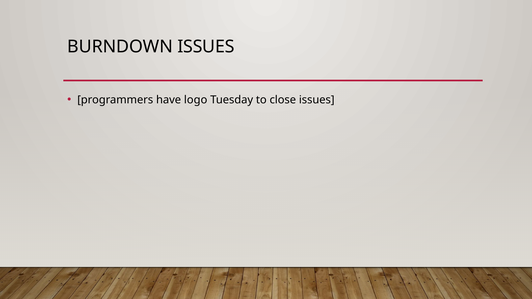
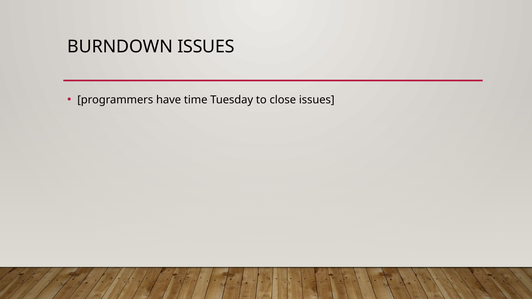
logo: logo -> time
